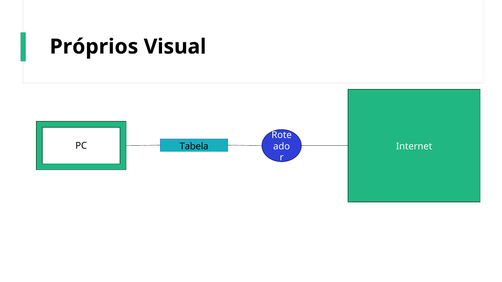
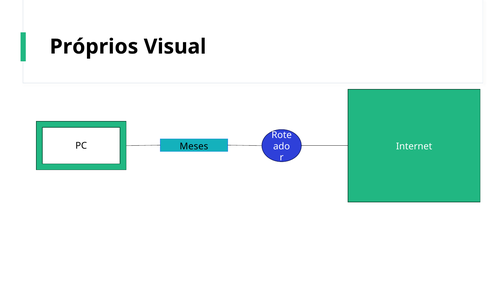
Tabela: Tabela -> Meses
